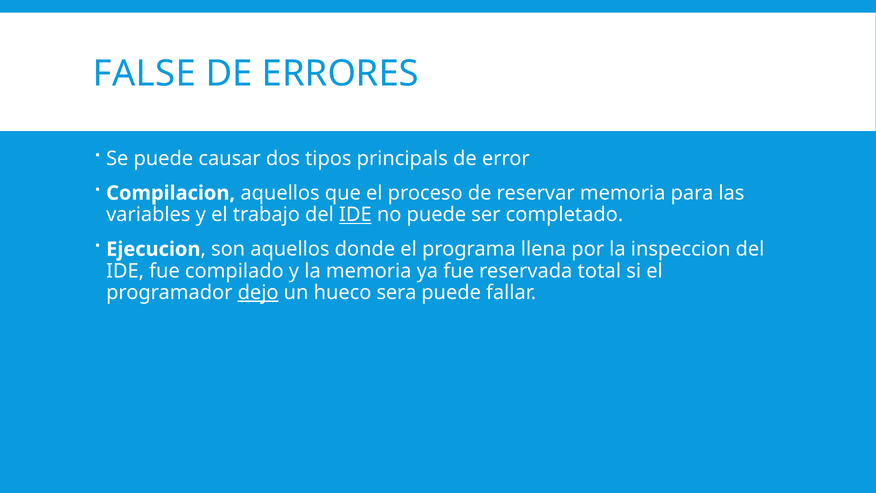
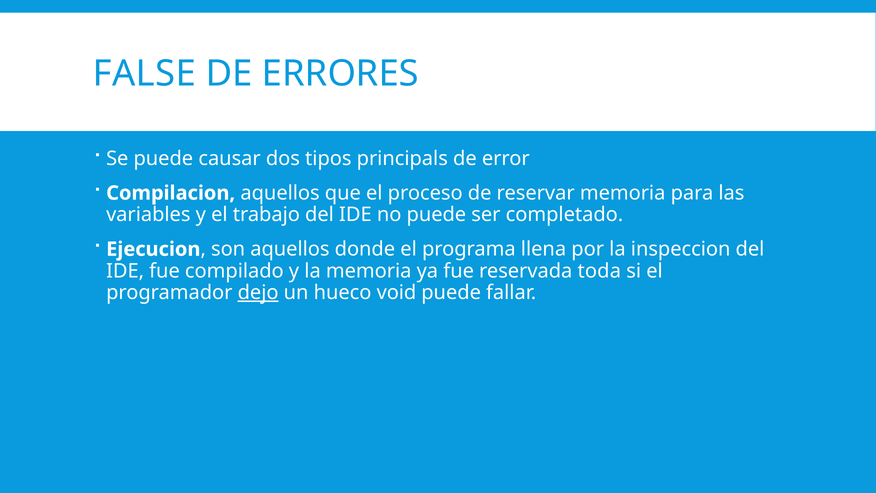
IDE at (355, 215) underline: present -> none
total: total -> toda
sera: sera -> void
